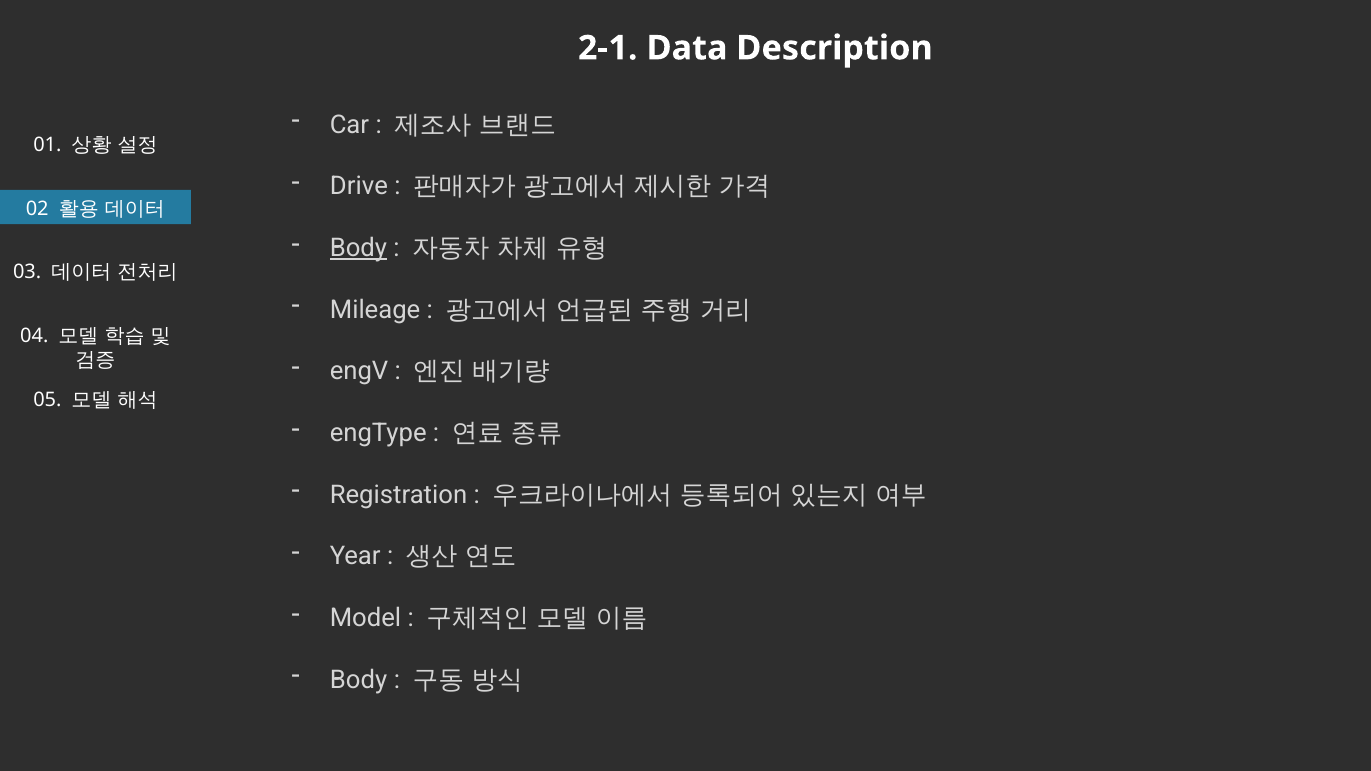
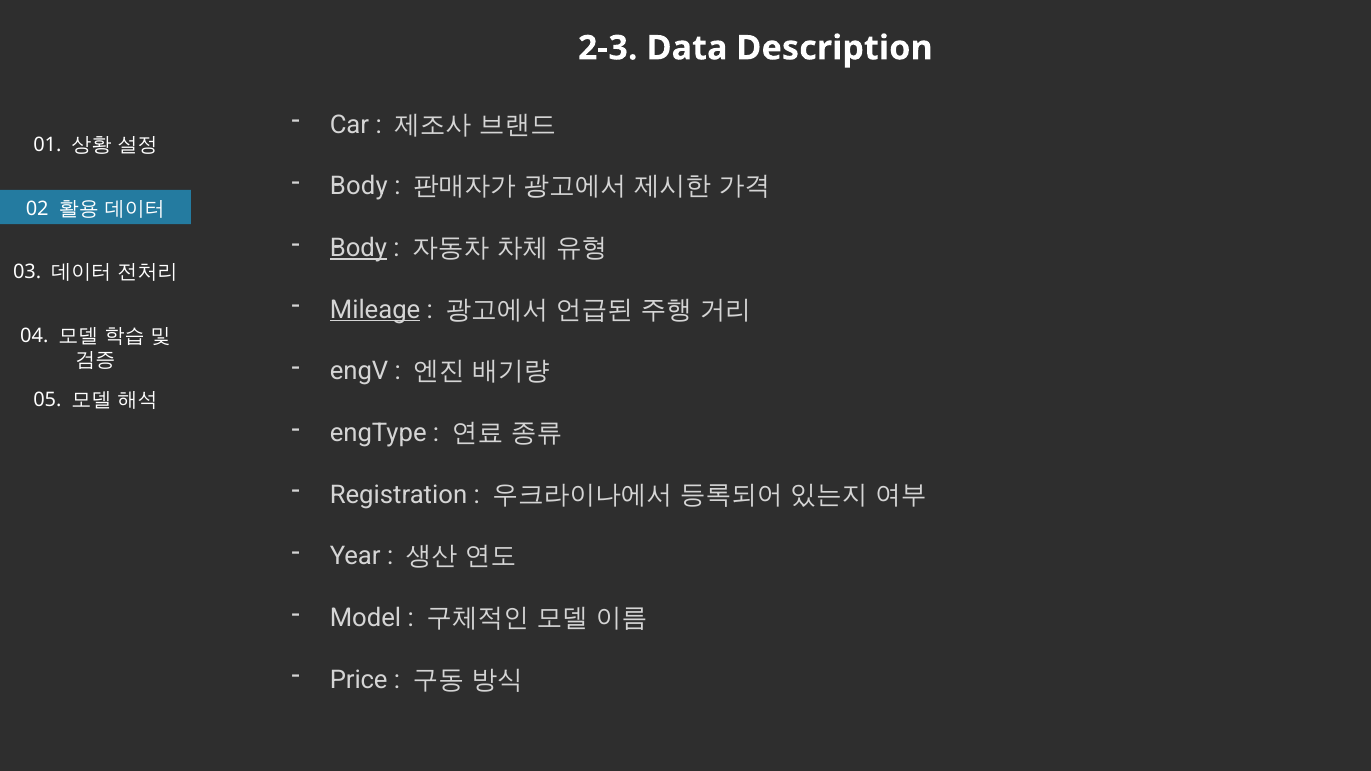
2-1: 2-1 -> 2-3
Drive at (359, 186): Drive -> Body
Mileage underline: none -> present
Body at (359, 680): Body -> Price
